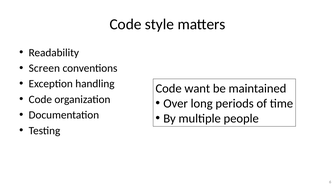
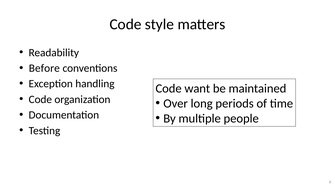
Screen: Screen -> Before
